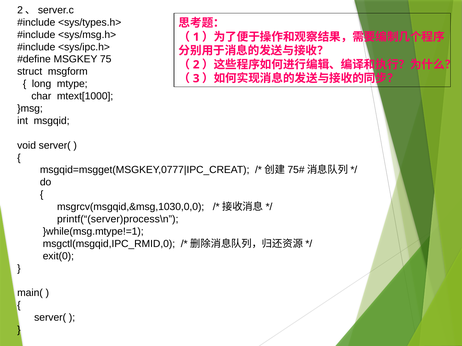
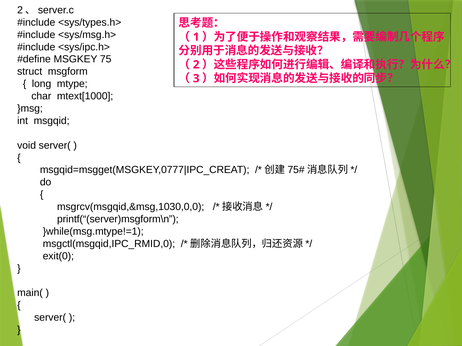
printf(“(server)process\n: printf(“(server)process\n -> printf(“(server)msgform\n
